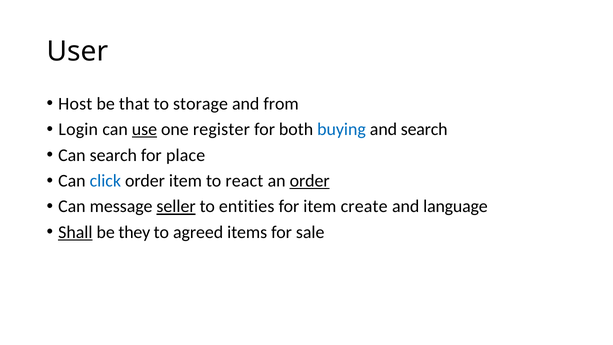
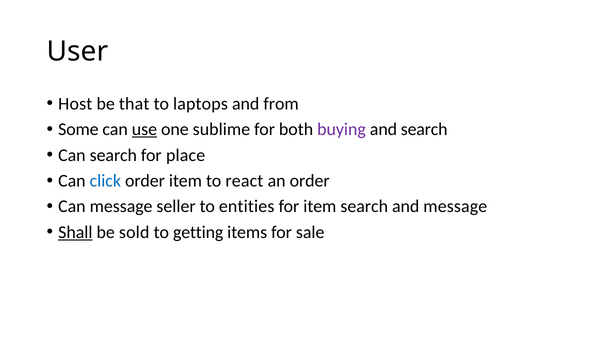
storage: storage -> laptops
Login: Login -> Some
register: register -> sublime
buying colour: blue -> purple
order at (310, 181) underline: present -> none
seller underline: present -> none
item create: create -> search
and language: language -> message
they: they -> sold
agreed: agreed -> getting
